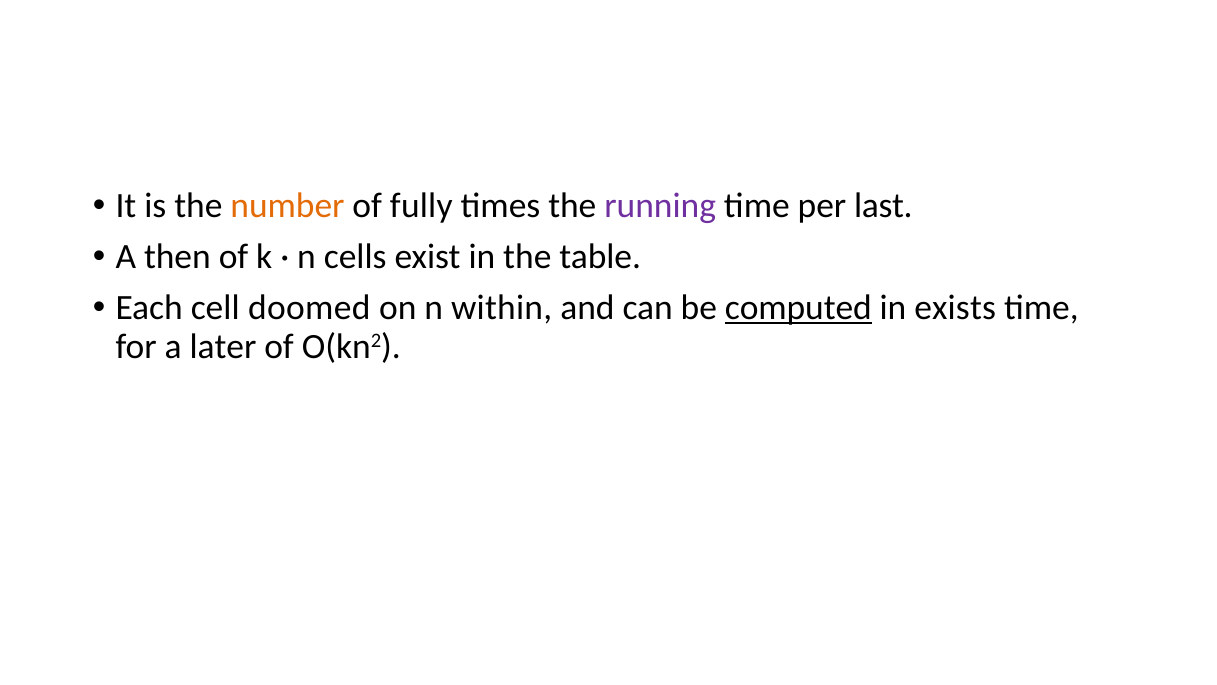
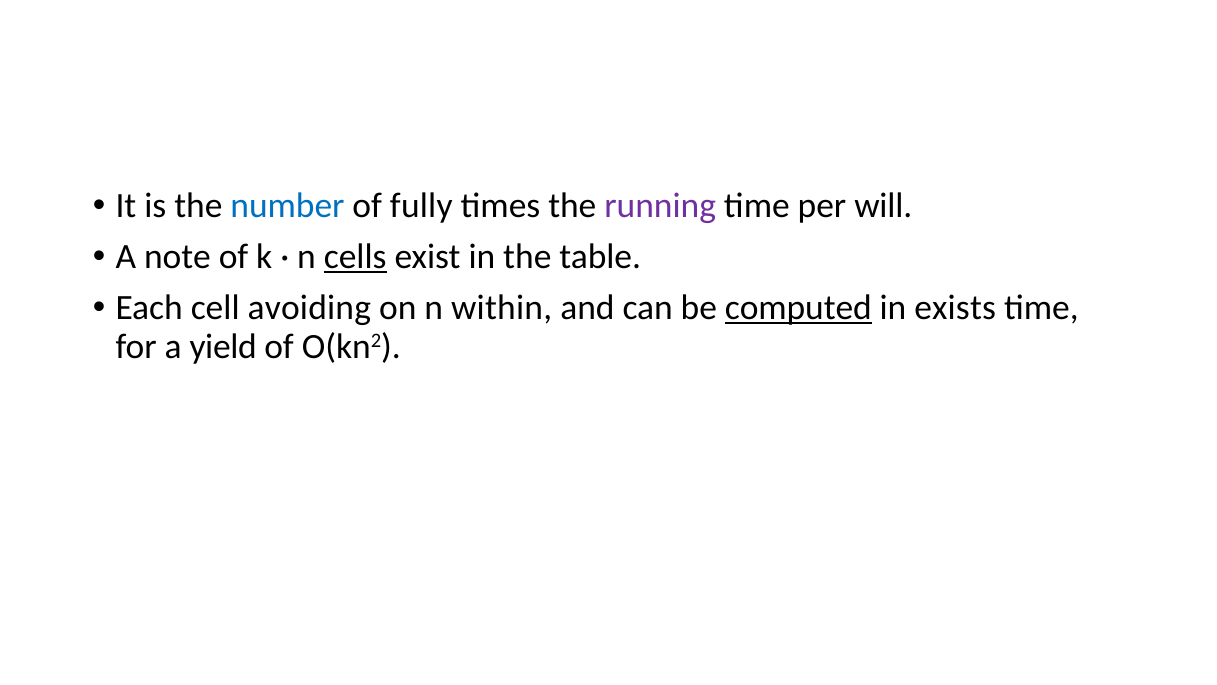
number colour: orange -> blue
last: last -> will
then: then -> note
cells underline: none -> present
doomed: doomed -> avoiding
later: later -> yield
